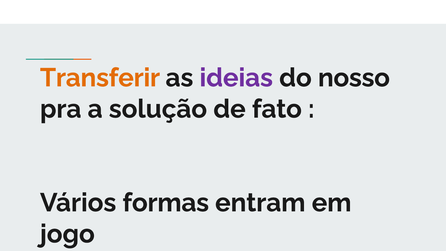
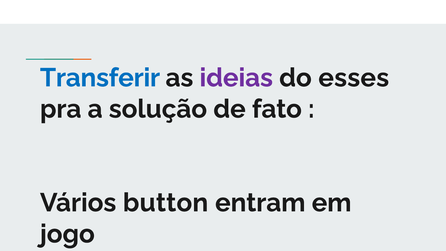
Transferir colour: orange -> blue
nosso: nosso -> esses
formas: formas -> button
